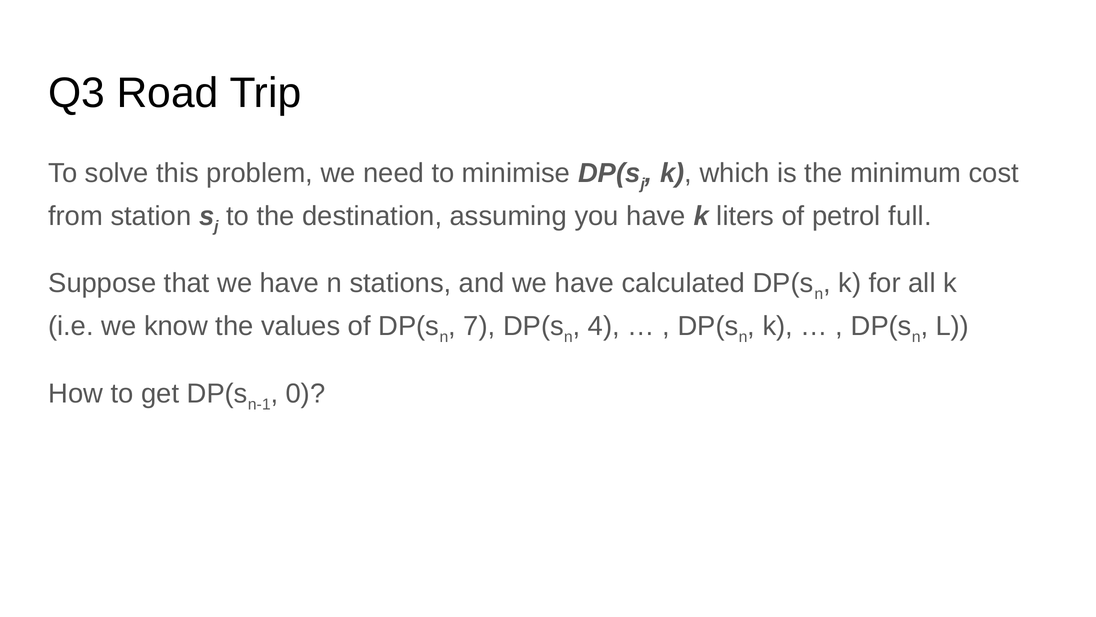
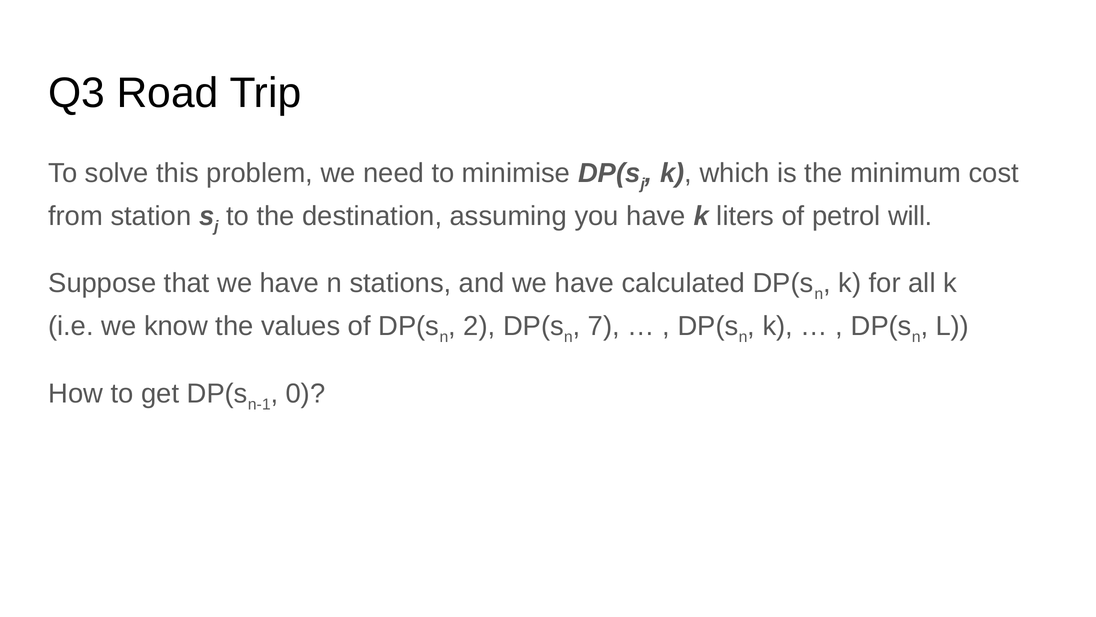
full: full -> will
7: 7 -> 2
4: 4 -> 7
